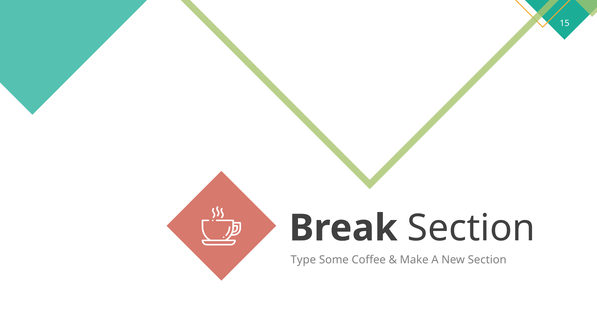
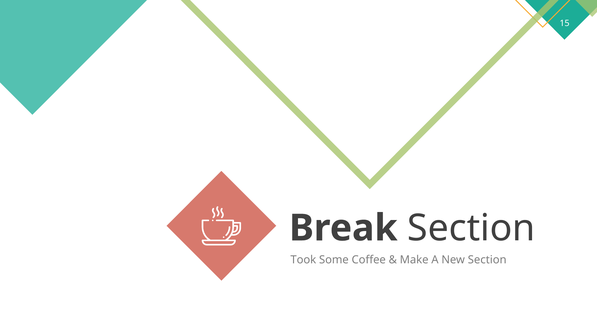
Type: Type -> Took
